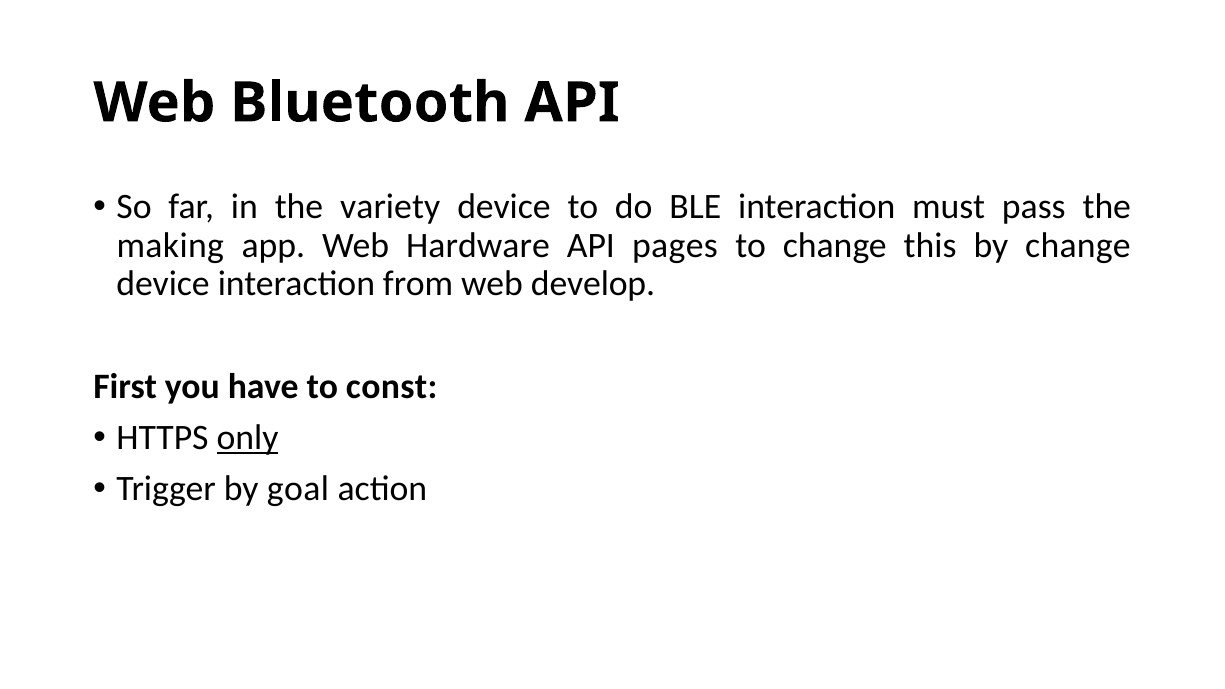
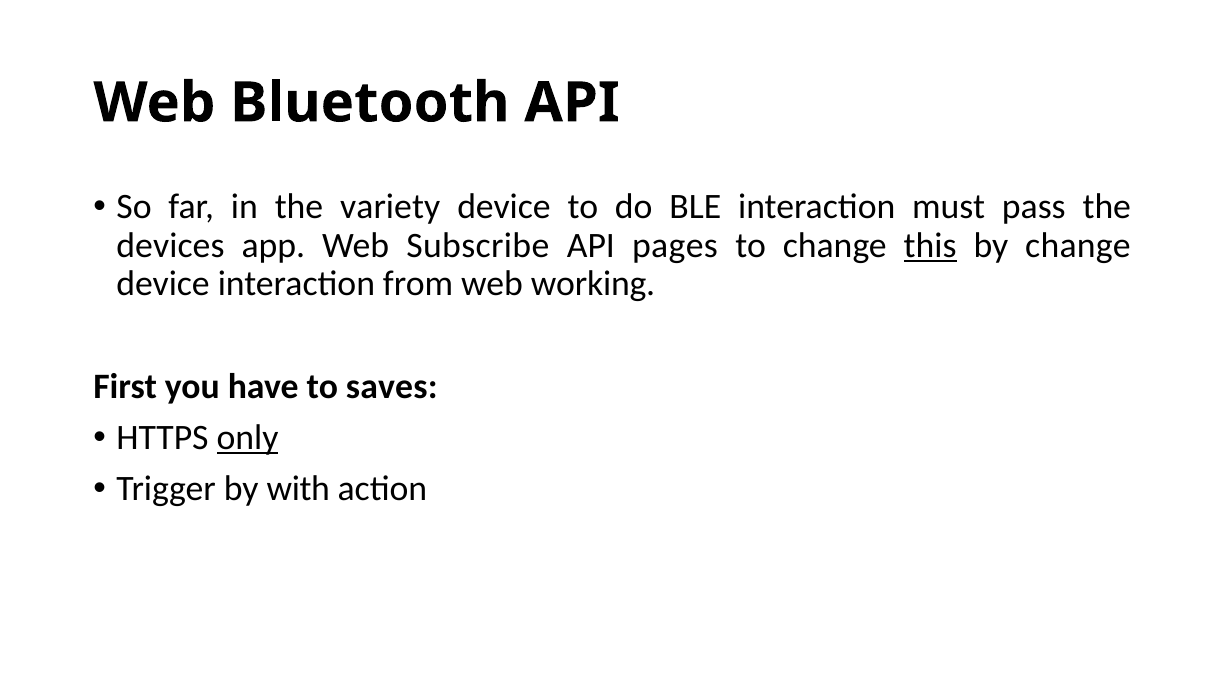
making: making -> devices
Hardware: Hardware -> Subscribe
this underline: none -> present
develop: develop -> working
const: const -> saves
goal: goal -> with
